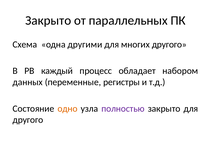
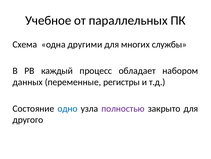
Закрыто at (48, 20): Закрыто -> Учебное
многих другого: другого -> службы
одно colour: orange -> blue
